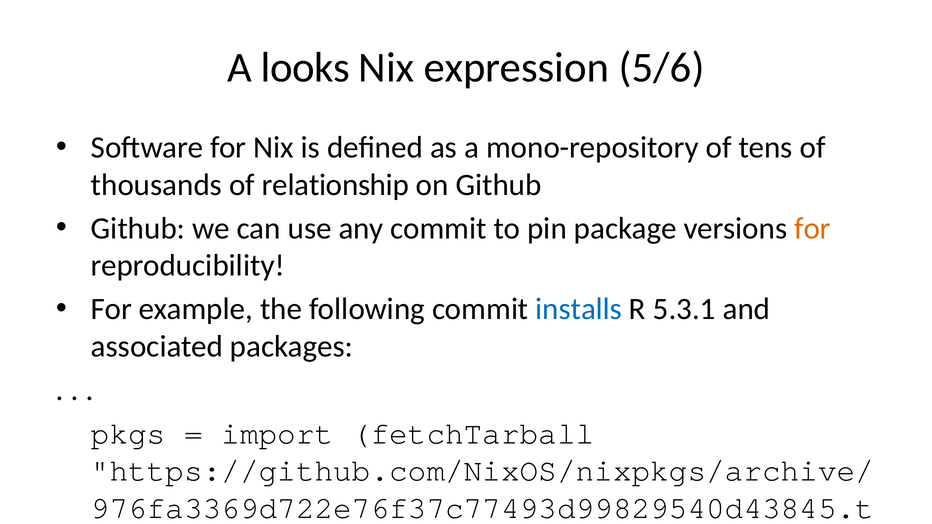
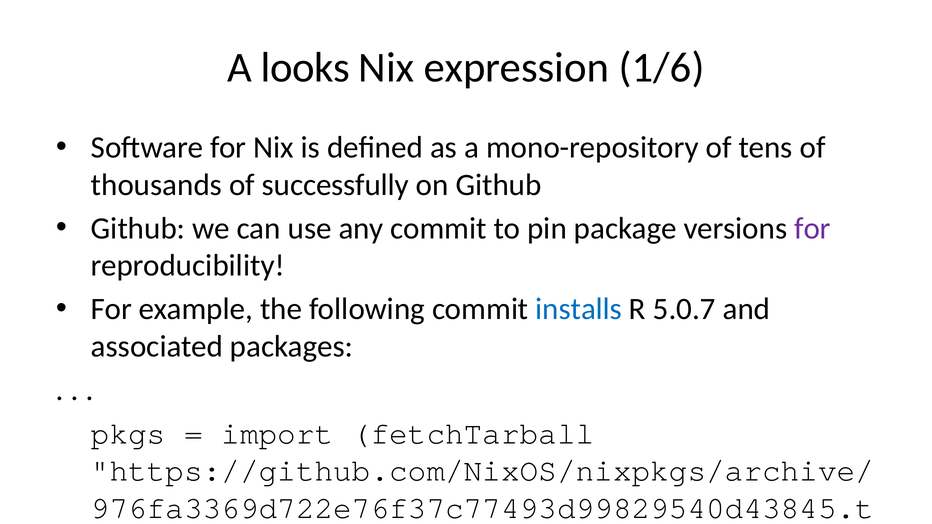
5/6: 5/6 -> 1/6
relationship: relationship -> successfully
for at (812, 229) colour: orange -> purple
5.3.1: 5.3.1 -> 5.0.7
